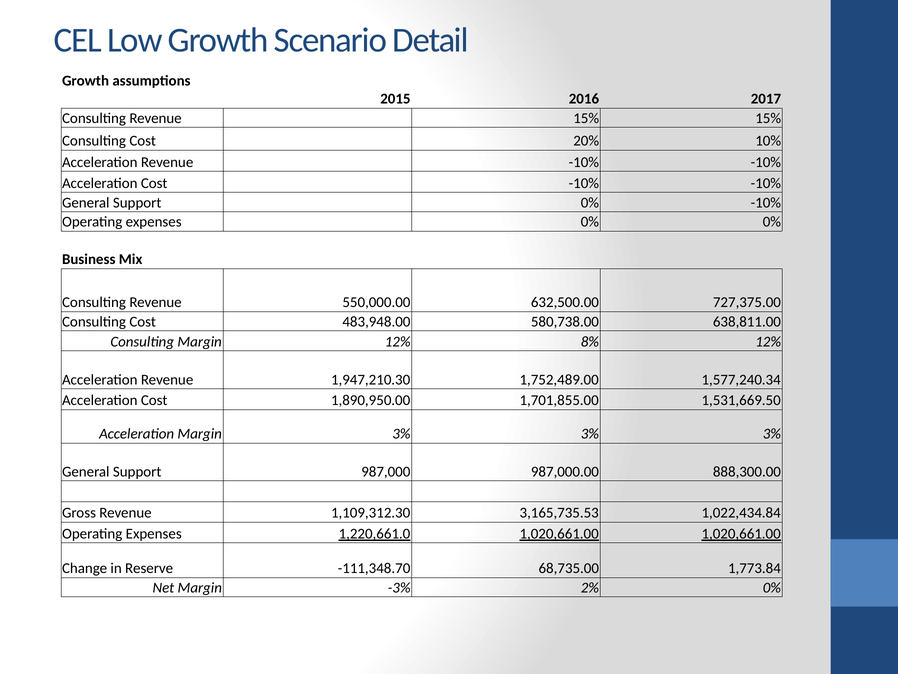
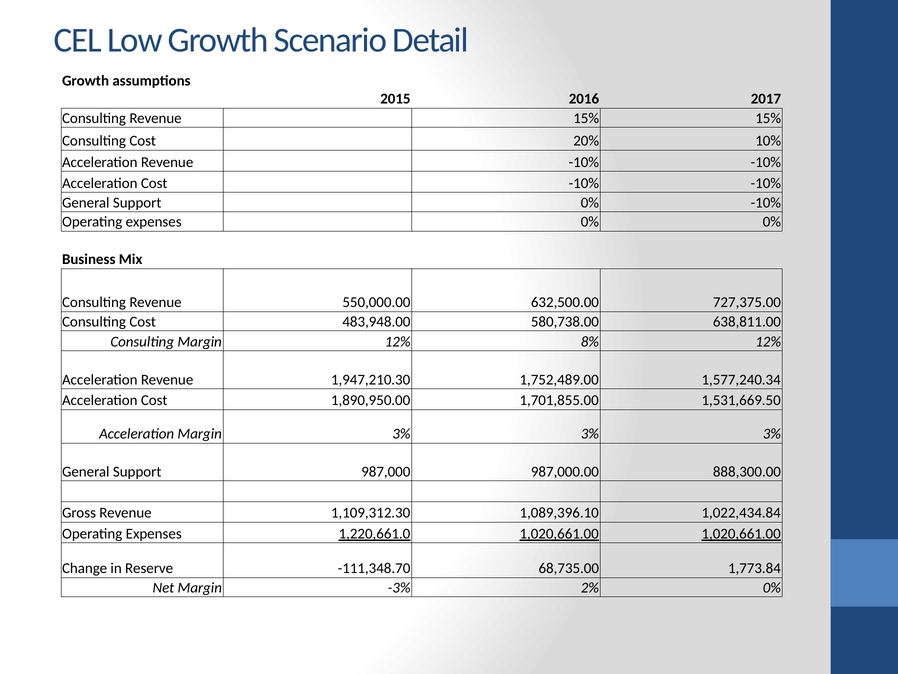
3,165,735.53: 3,165,735.53 -> 1,089,396.10
